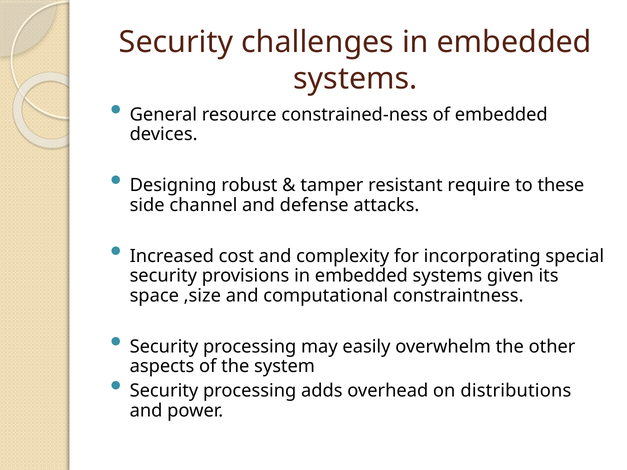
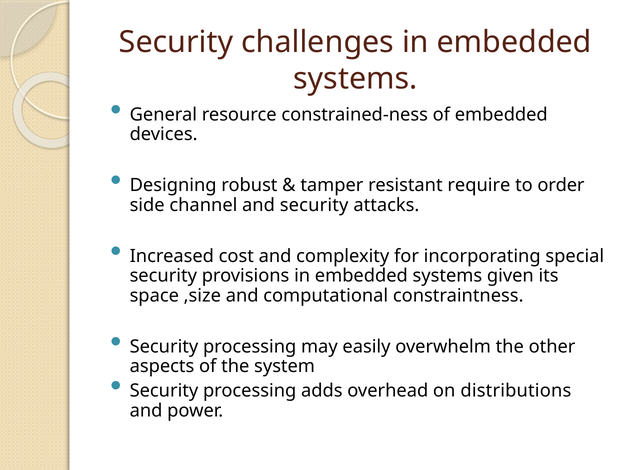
these: these -> order
and defense: defense -> security
